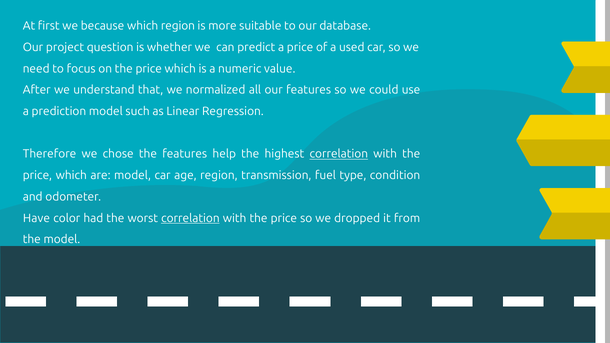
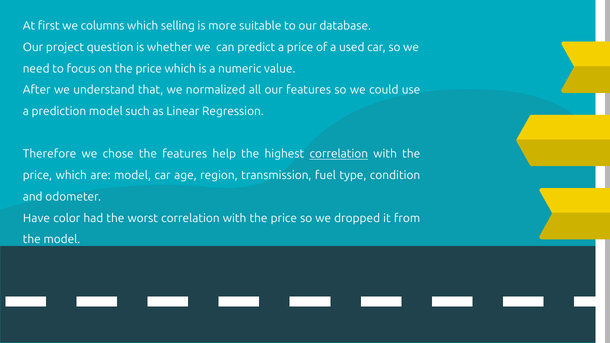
because: because -> columns
which region: region -> selling
correlation at (190, 218) underline: present -> none
